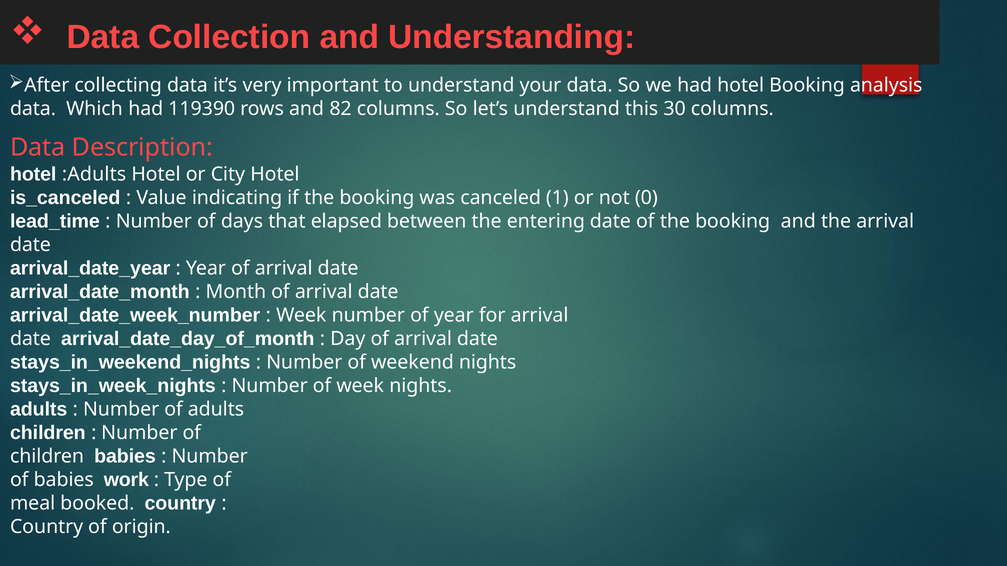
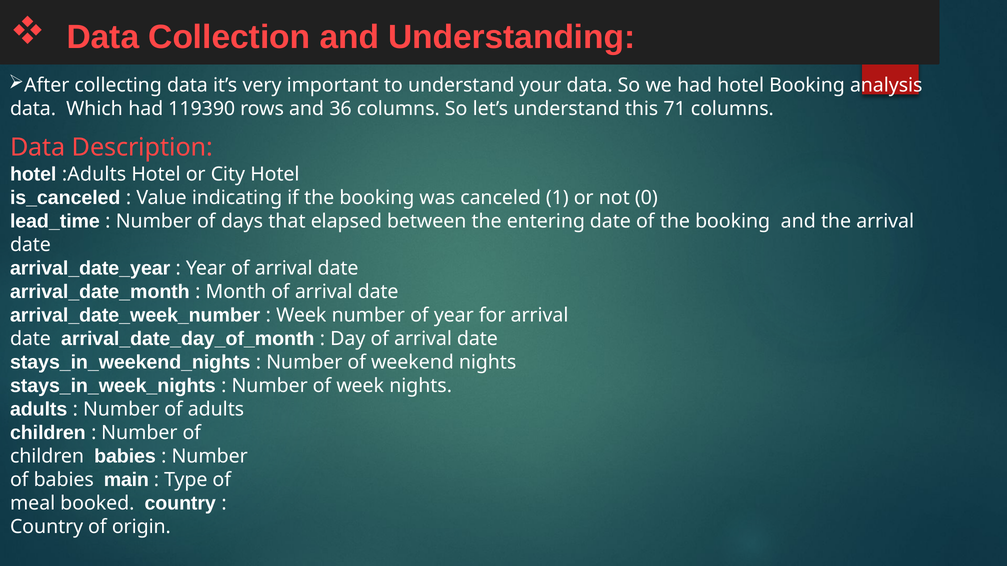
82: 82 -> 36
30: 30 -> 71
work: work -> main
